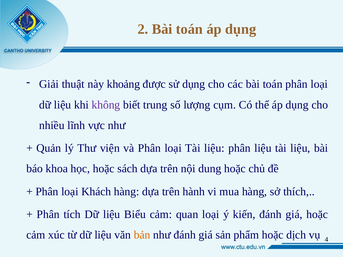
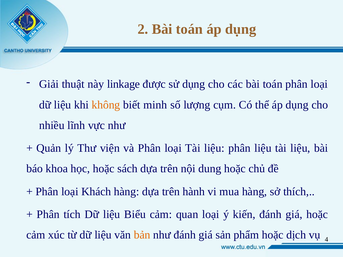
khoảng: khoảng -> linkage
không colour: purple -> orange
trung: trung -> minh
